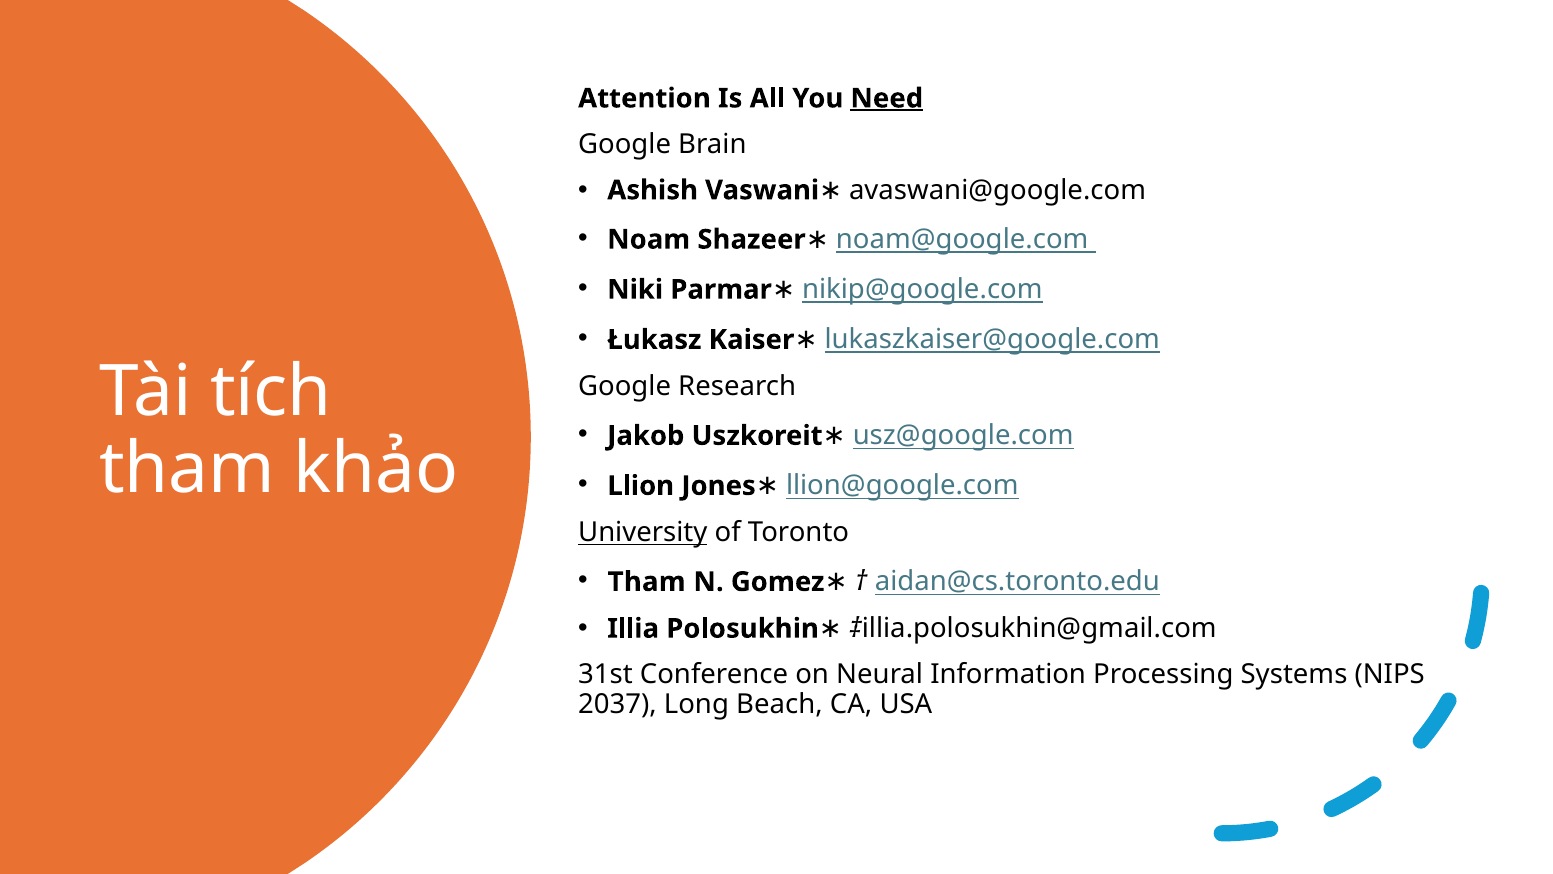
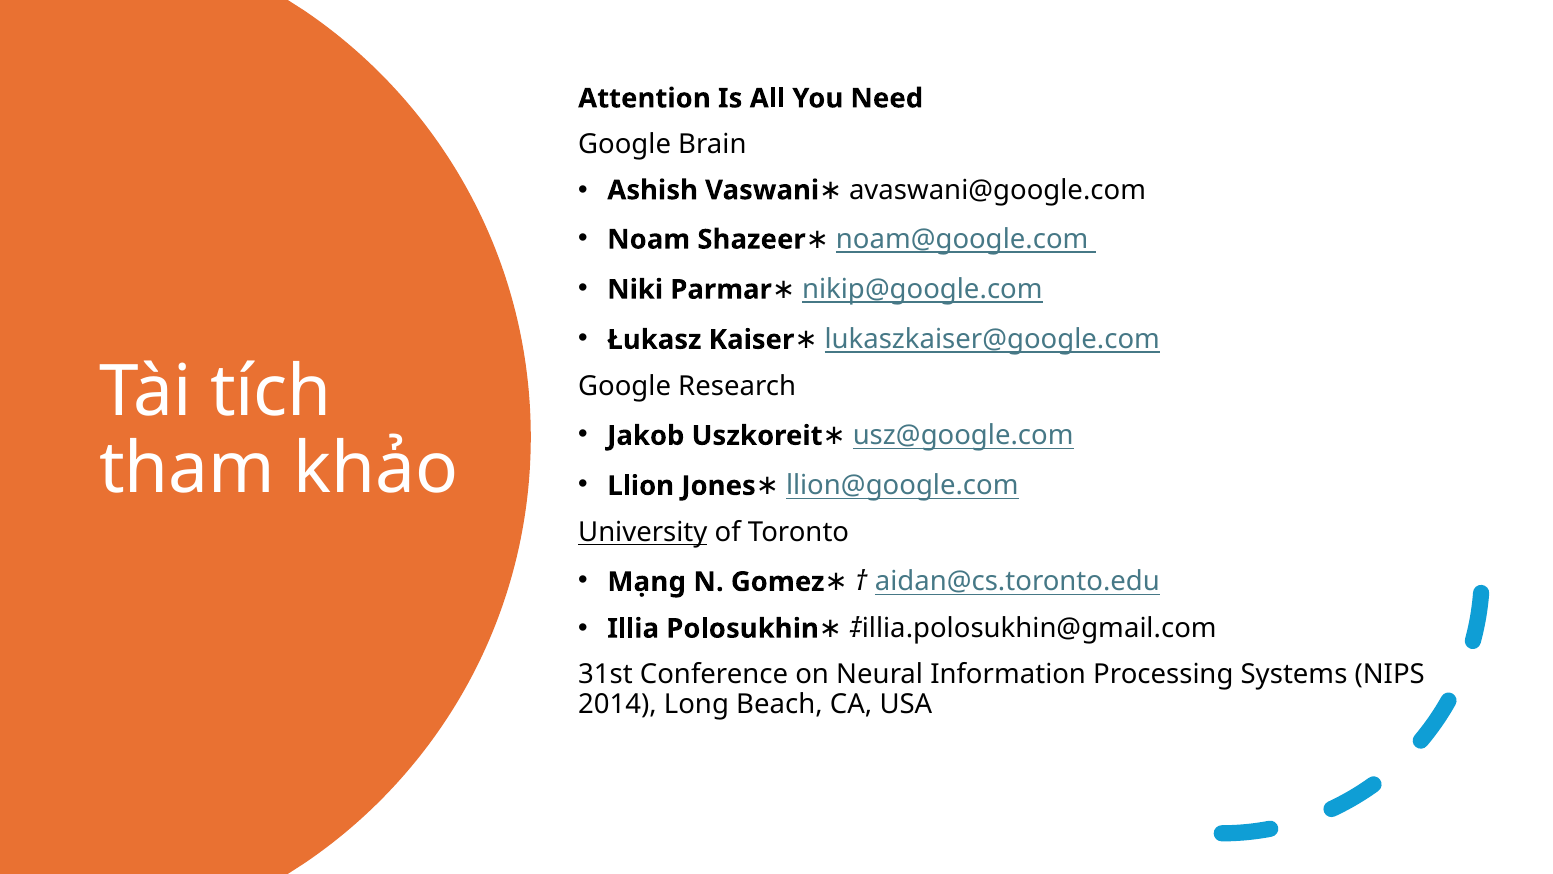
Need underline: present -> none
Tham at (647, 582): Tham -> Mạng
2037: 2037 -> 2014
